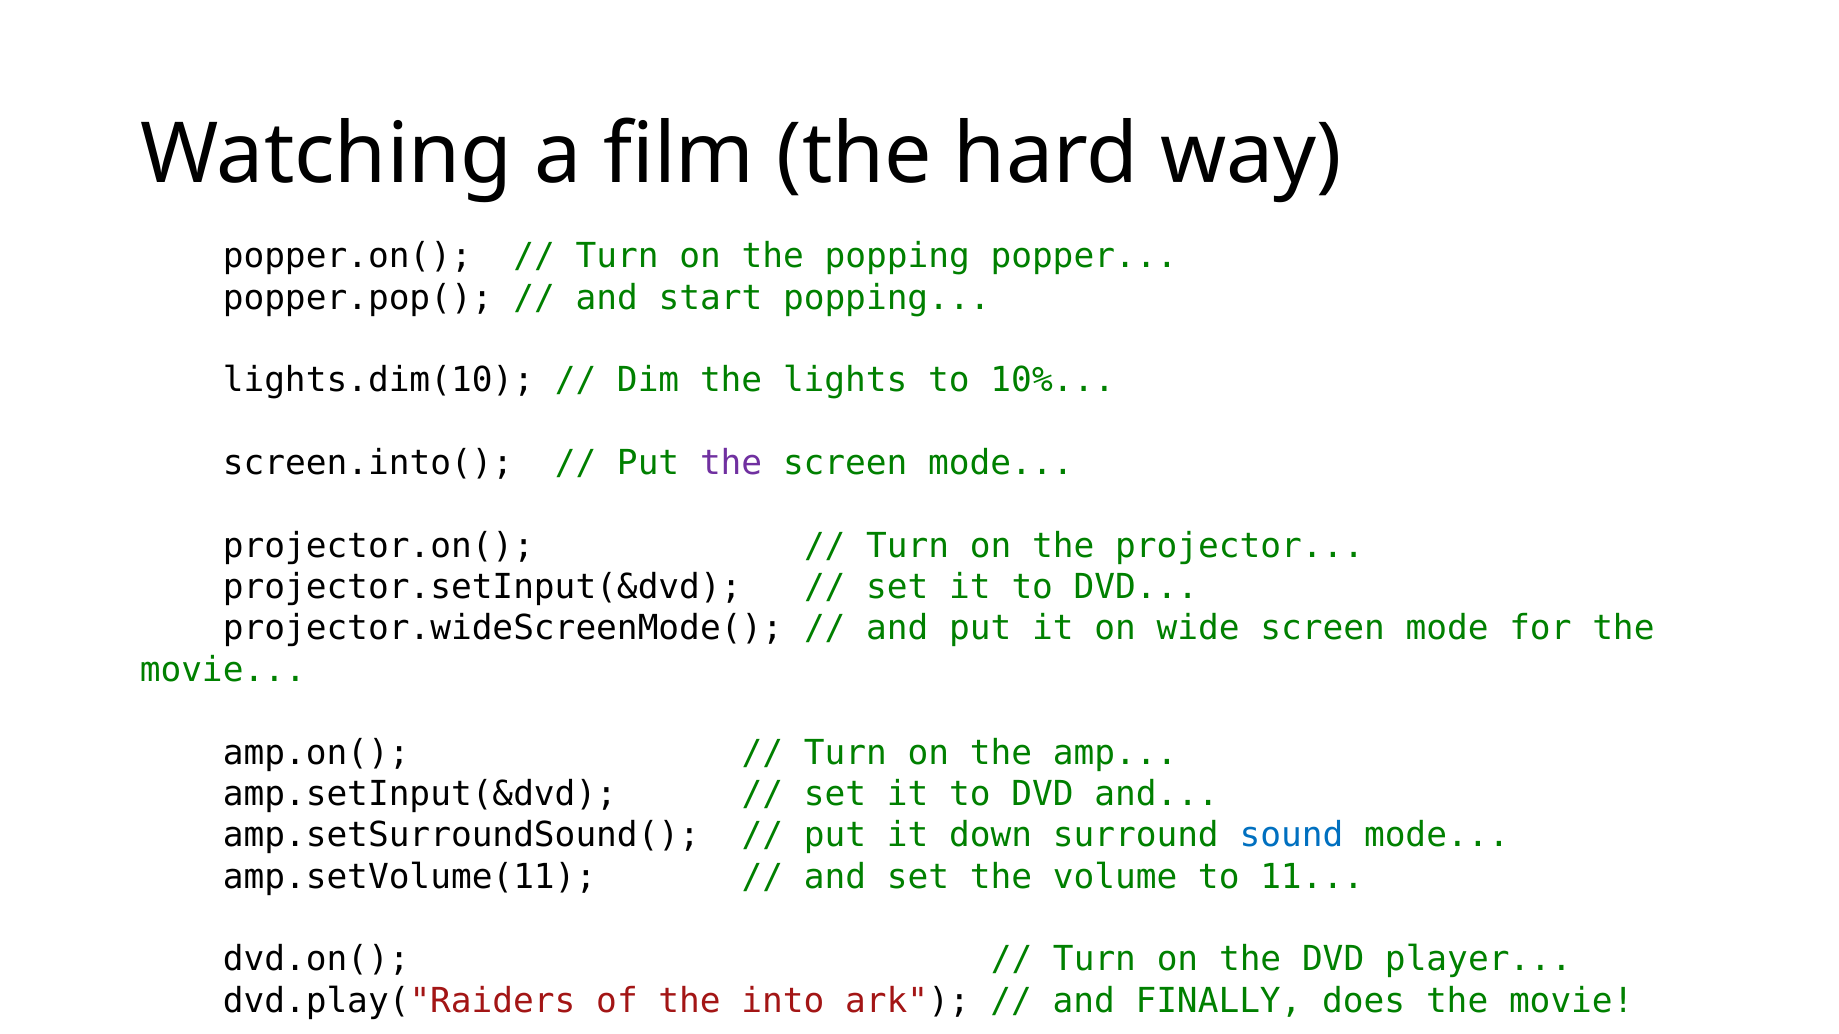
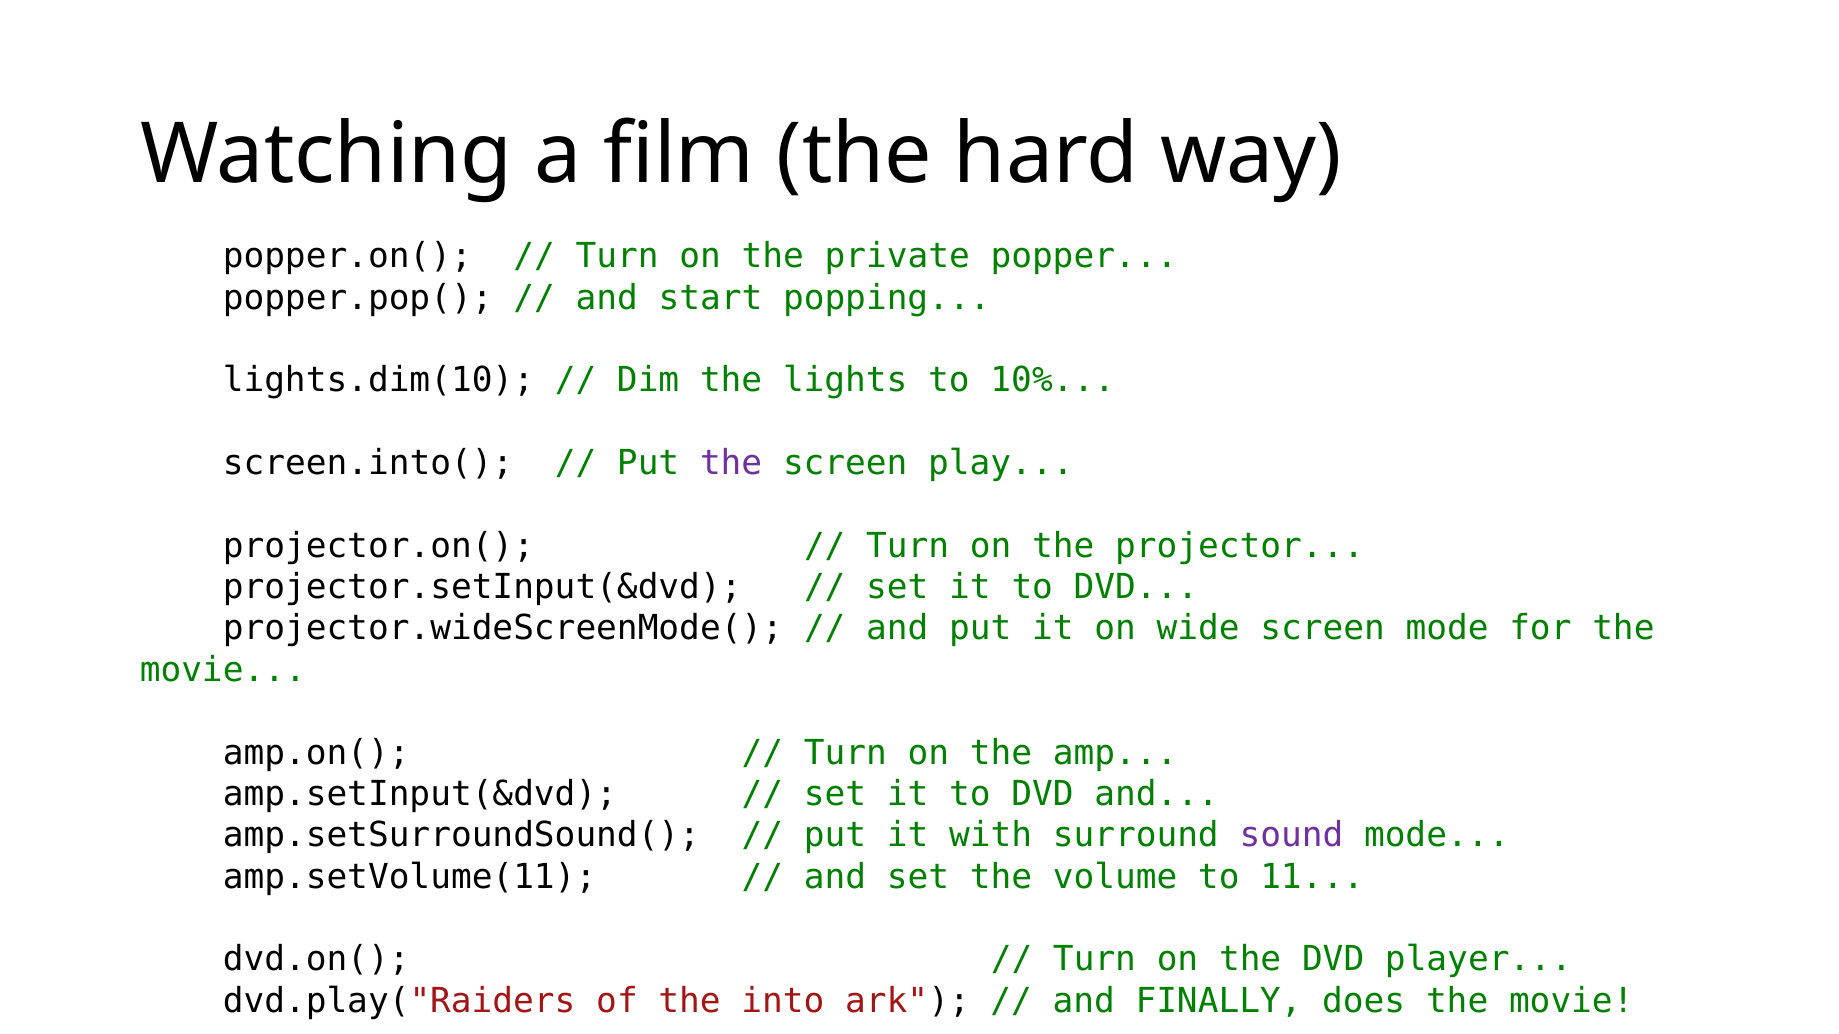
the popping: popping -> private
mode at (1001, 463): mode -> play
down: down -> with
sound colour: blue -> purple
